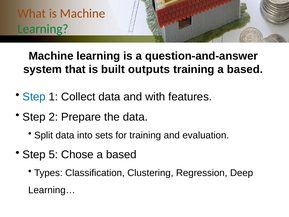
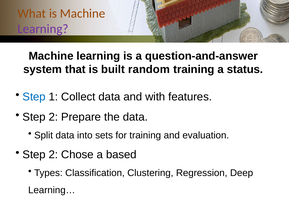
Learning at (43, 29) colour: green -> purple
outputs: outputs -> random
training a based: based -> status
5 at (53, 154): 5 -> 2
